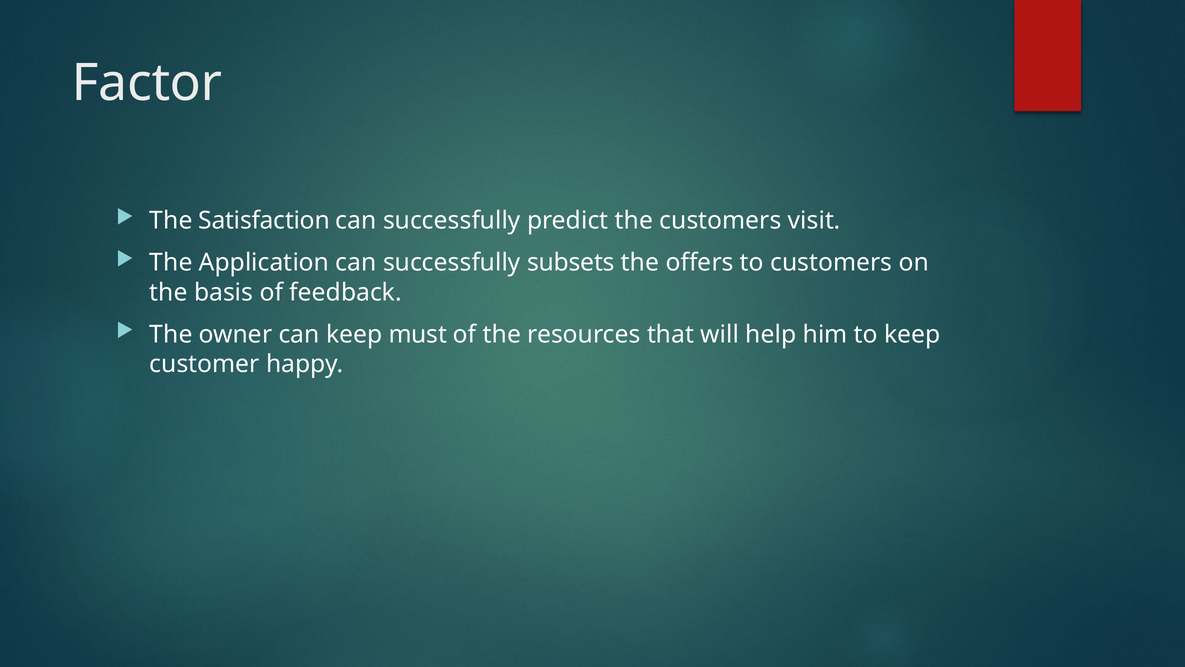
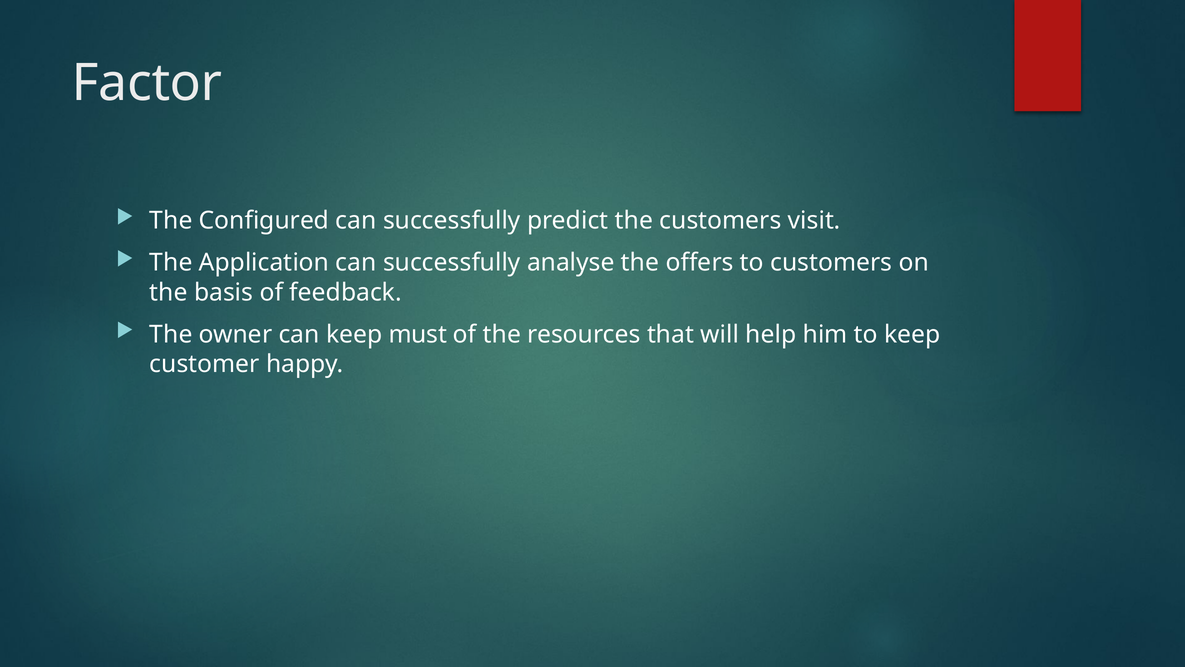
Satisfaction: Satisfaction -> Configured
subsets: subsets -> analyse
